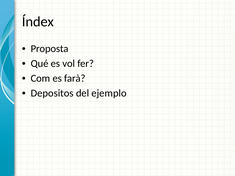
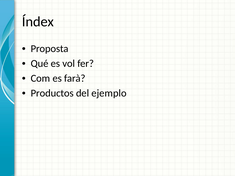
Depositos: Depositos -> Productos
